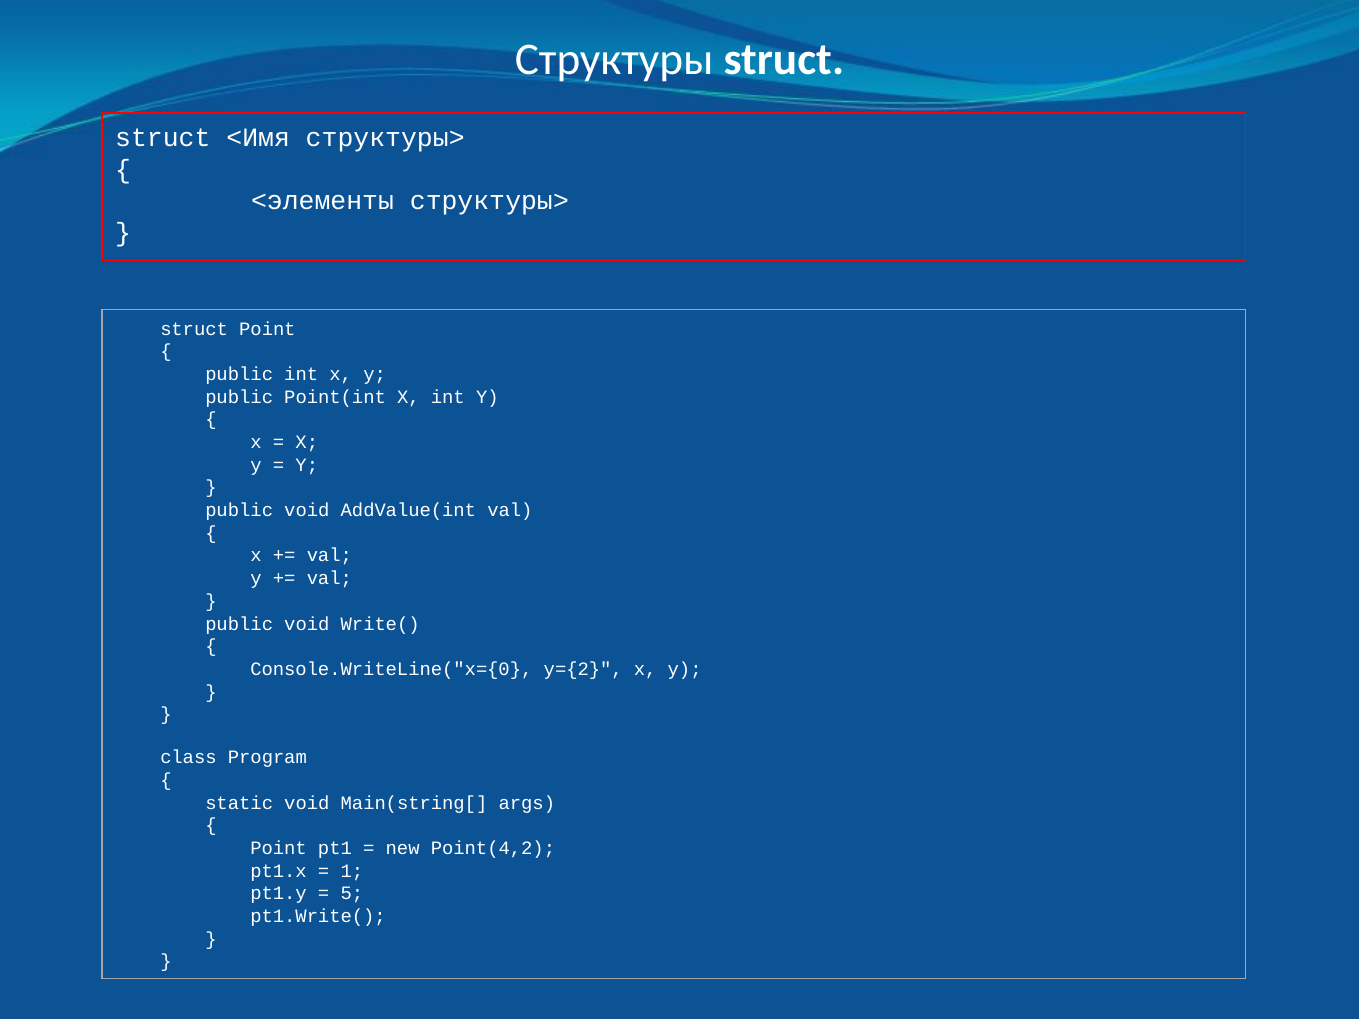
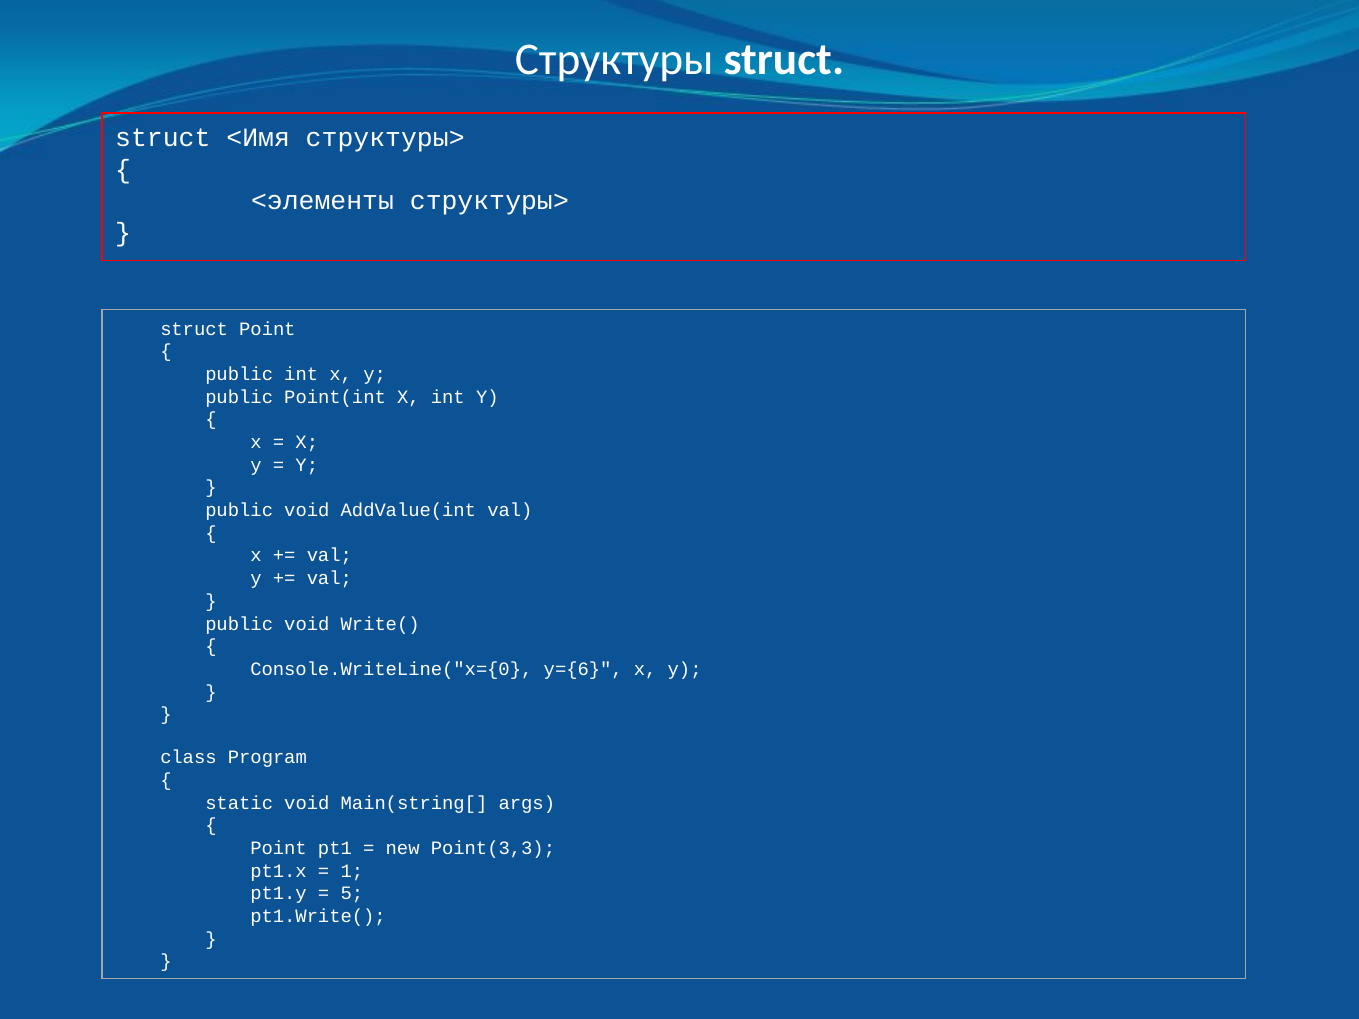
y={2: y={2 -> y={6
Point(4,2: Point(4,2 -> Point(3,3
